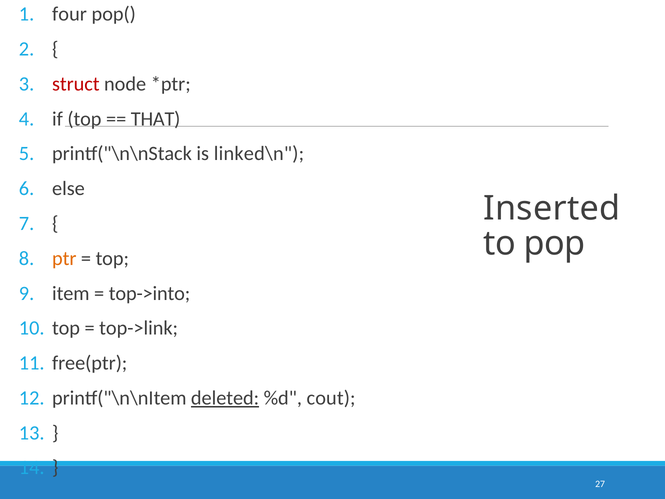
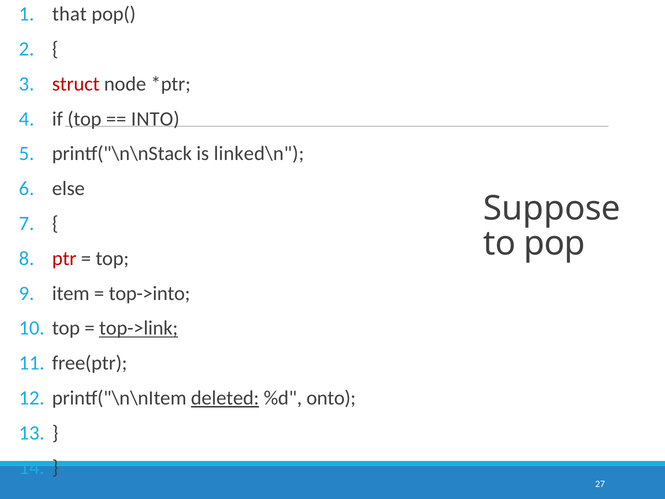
four: four -> that
THAT: THAT -> INTO
Inserted: Inserted -> Suppose
ptr colour: orange -> red
top->link underline: none -> present
cout: cout -> onto
